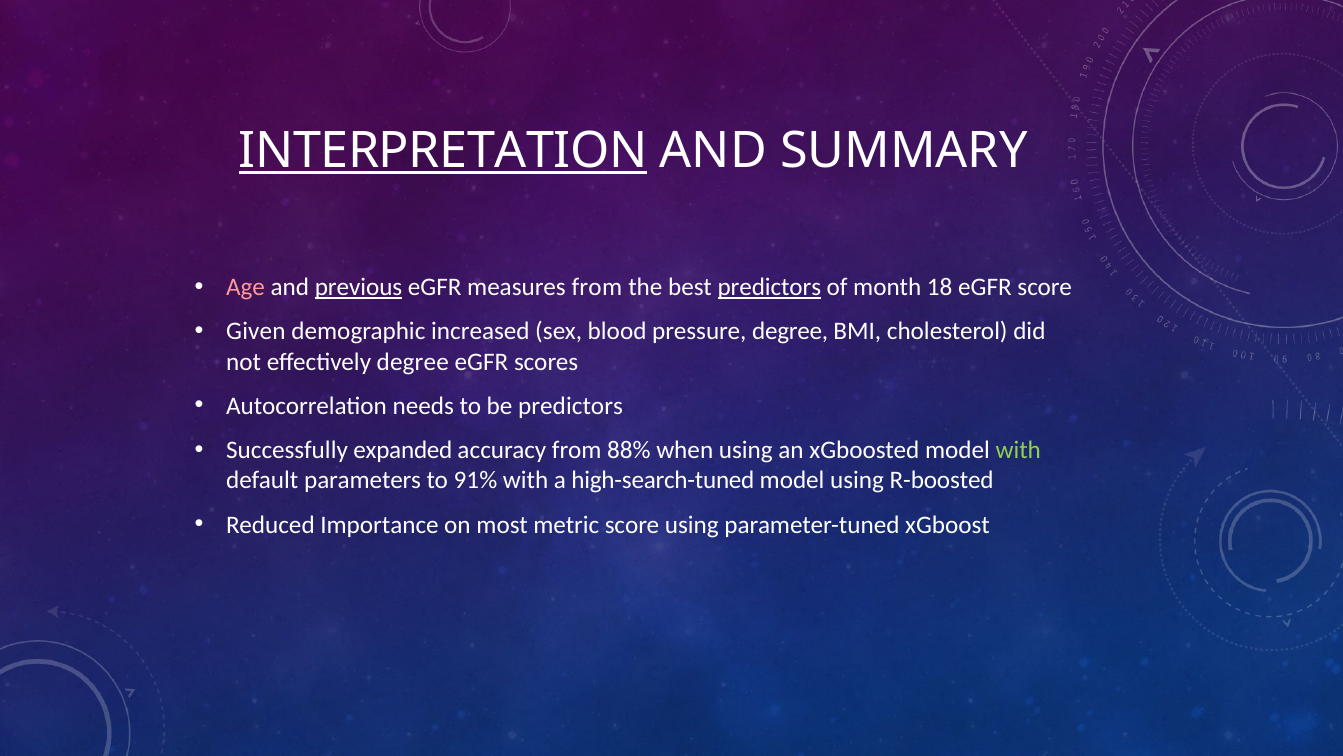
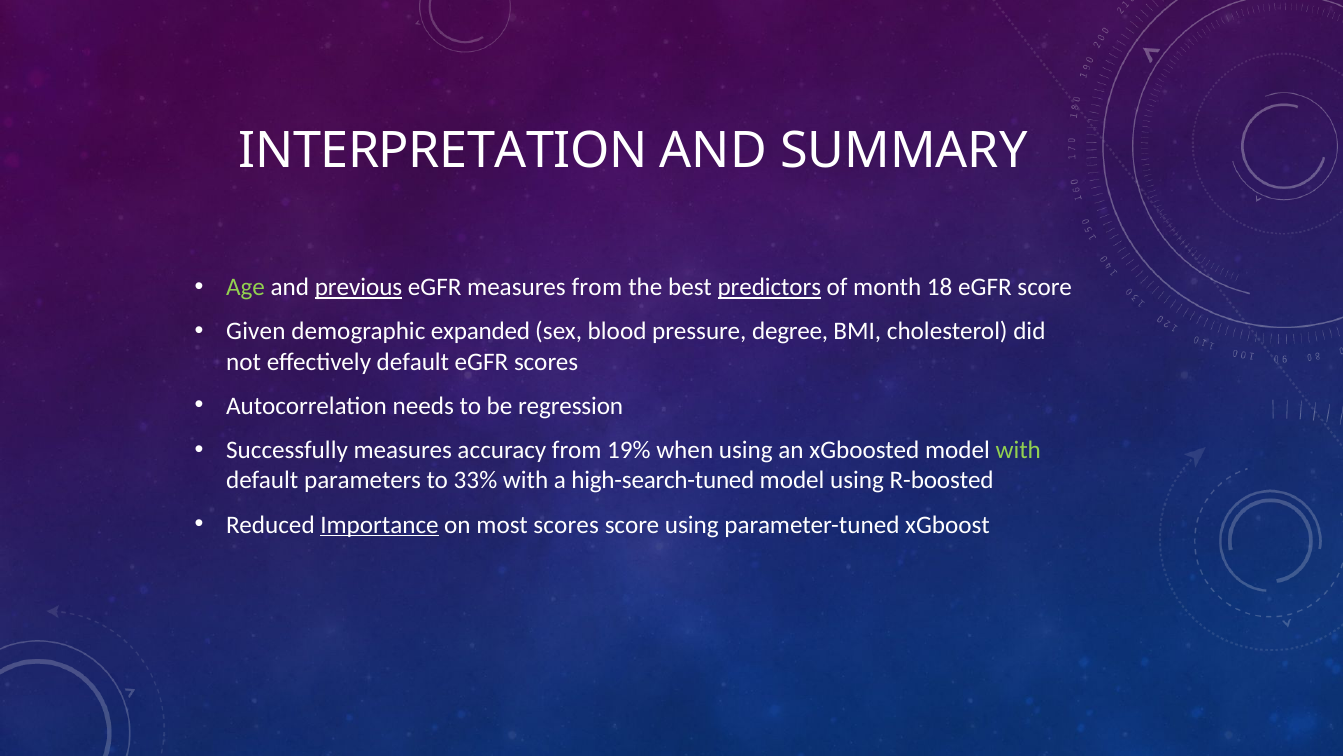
INTERPRETATION underline: present -> none
Age colour: pink -> light green
increased: increased -> expanded
effectively degree: degree -> default
be predictors: predictors -> regression
Successfully expanded: expanded -> measures
88%: 88% -> 19%
91%: 91% -> 33%
Importance underline: none -> present
most metric: metric -> scores
